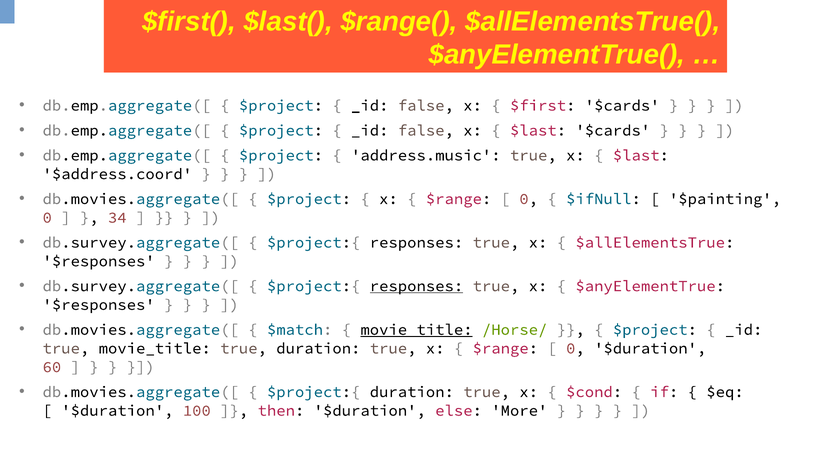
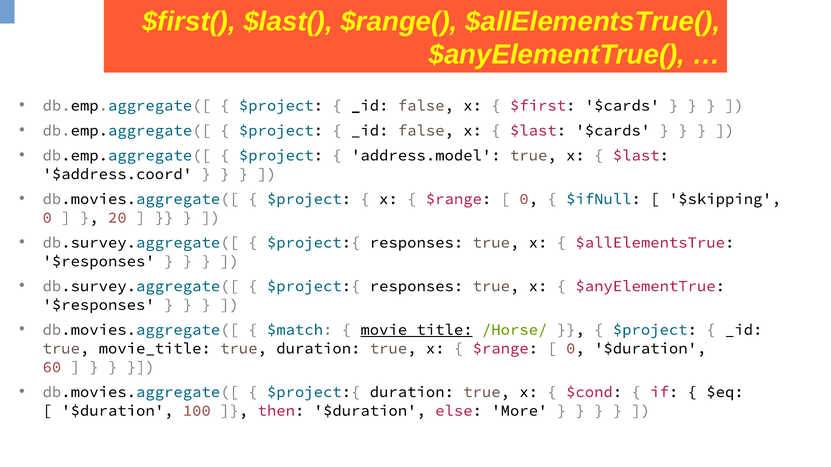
address.music: address.music -> address.model
$painting: $painting -> $skipping
34: 34 -> 20
responses at (416, 286) underline: present -> none
